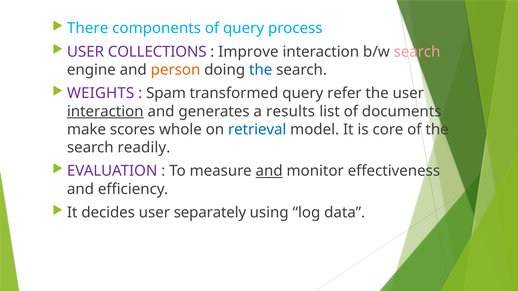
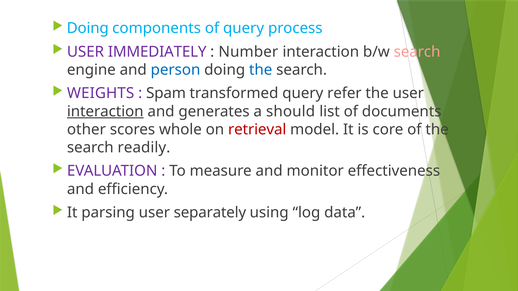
There at (88, 28): There -> Doing
COLLECTIONS: COLLECTIONS -> IMMEDIATELY
Improve: Improve -> Number
person colour: orange -> blue
results: results -> should
make: make -> other
retrieval colour: blue -> red
and at (269, 171) underline: present -> none
decides: decides -> parsing
